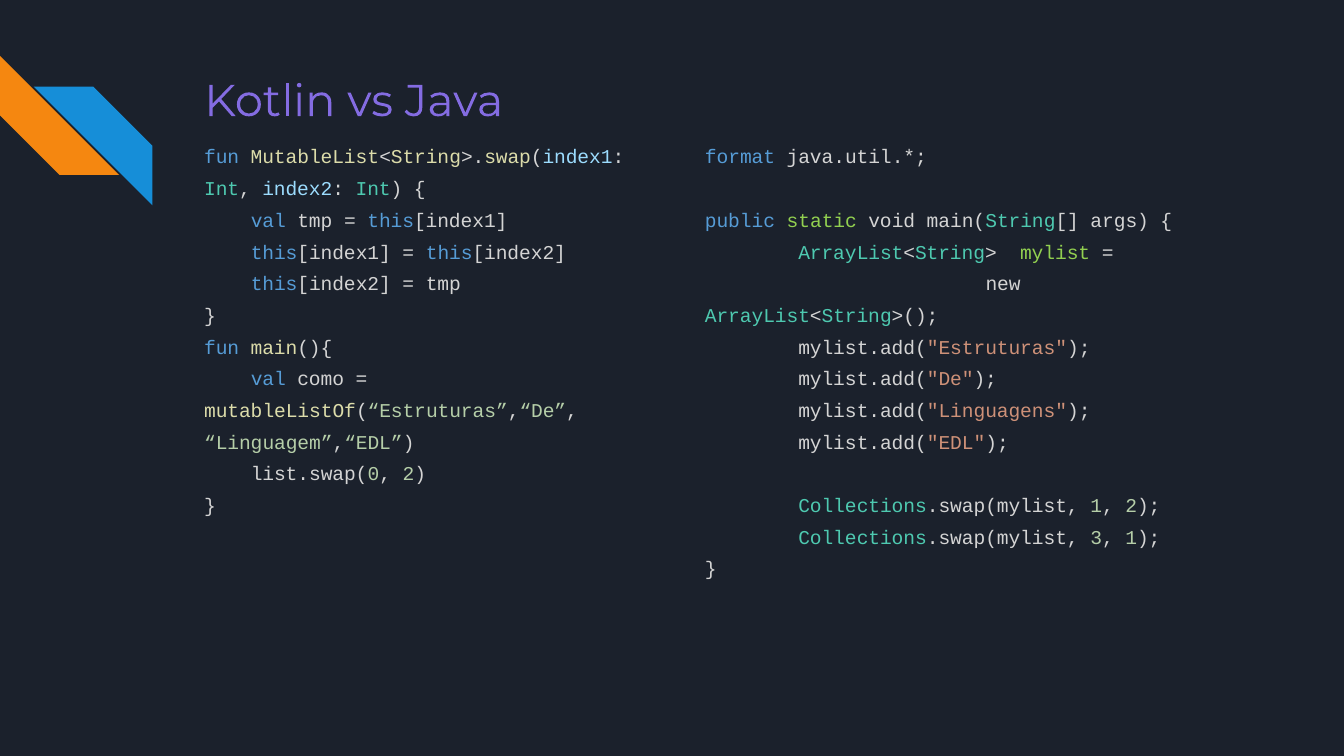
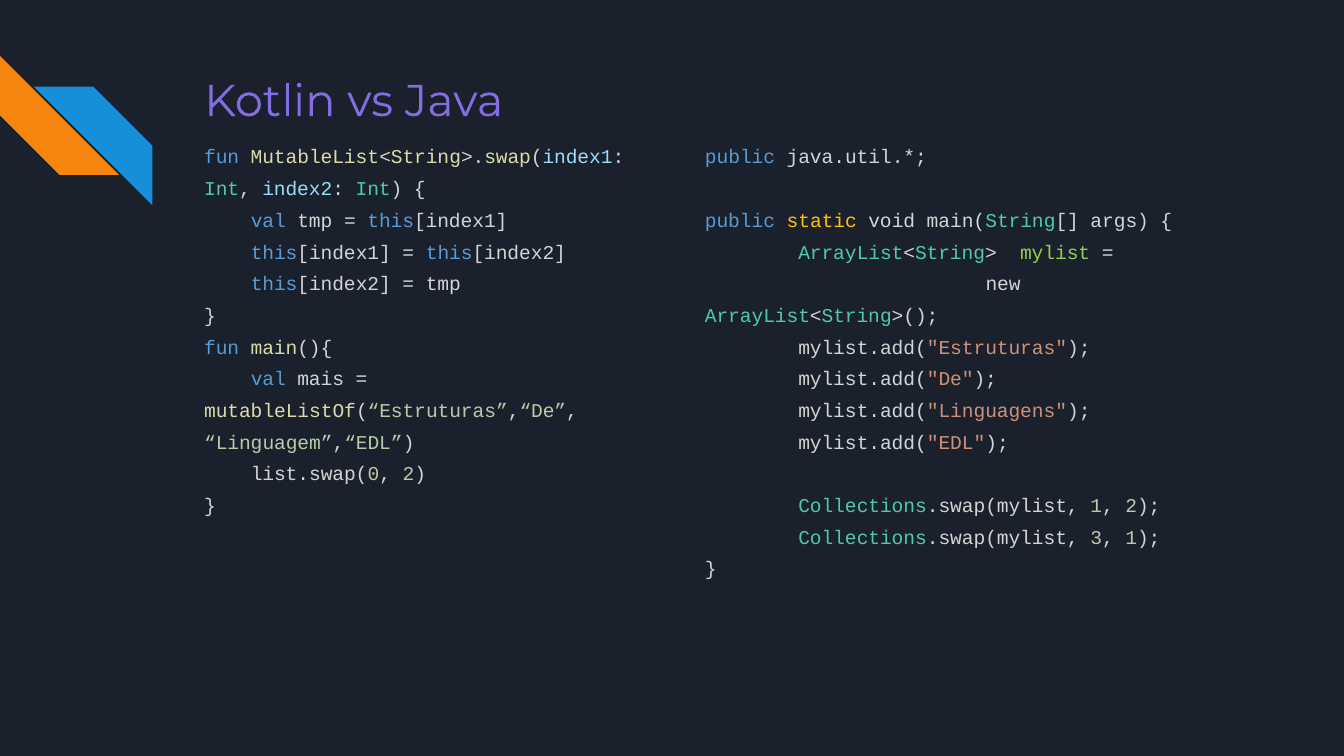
format at (740, 157): format -> public
static colour: light green -> yellow
como: como -> mais
